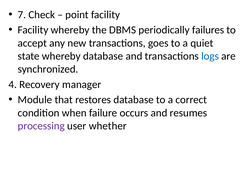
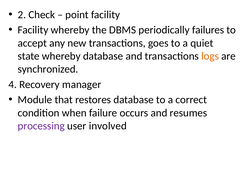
7: 7 -> 2
logs colour: blue -> orange
whether: whether -> involved
